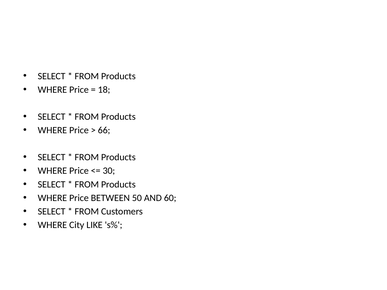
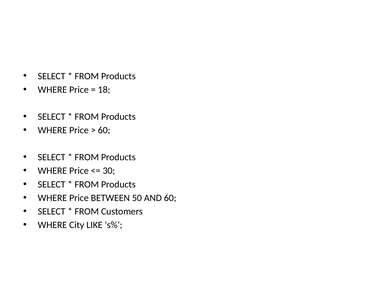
66 at (104, 130): 66 -> 60
